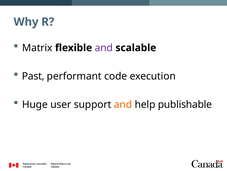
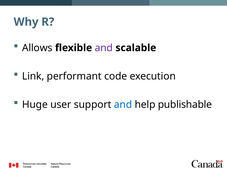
Matrix: Matrix -> Allows
Past: Past -> Link
and at (123, 104) colour: orange -> blue
